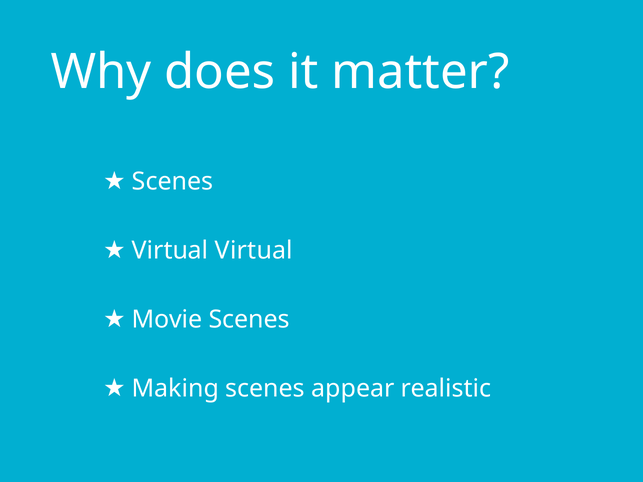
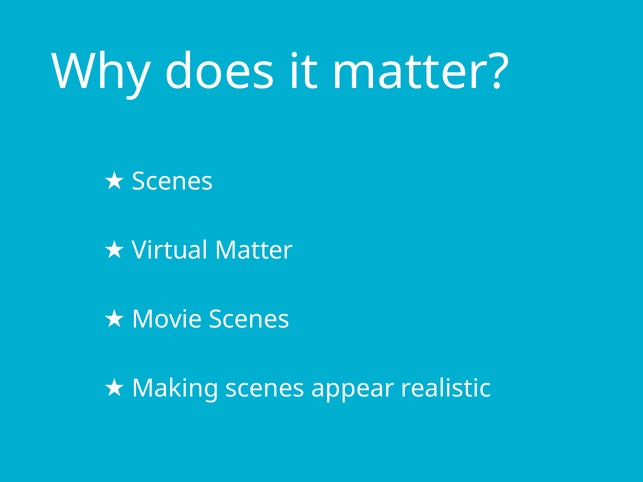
Virtual Virtual: Virtual -> Matter
